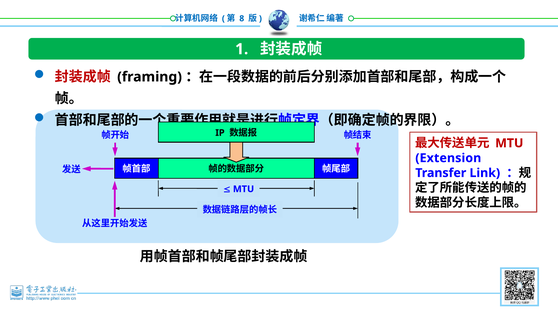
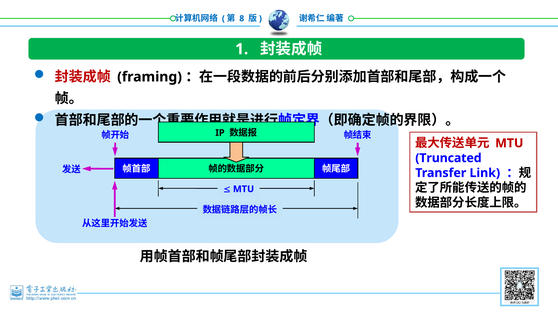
Extension: Extension -> Truncated
